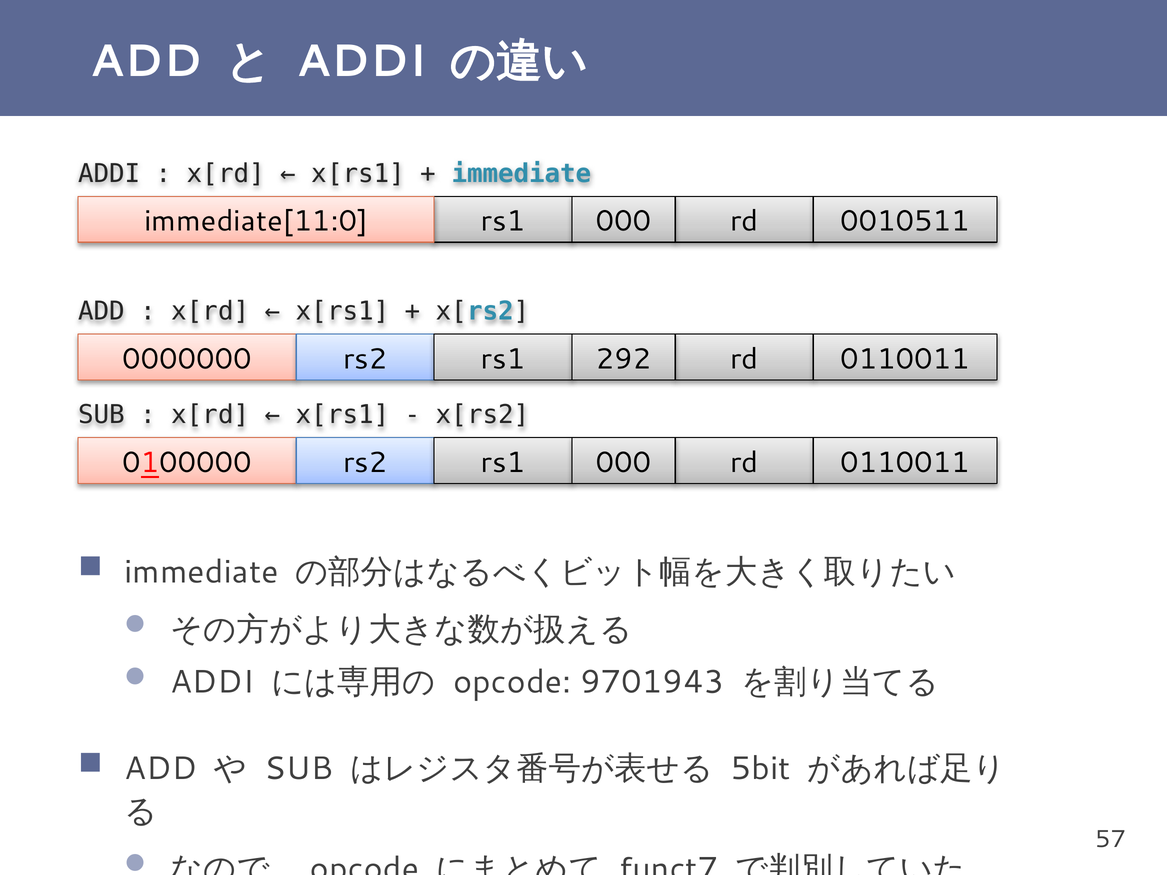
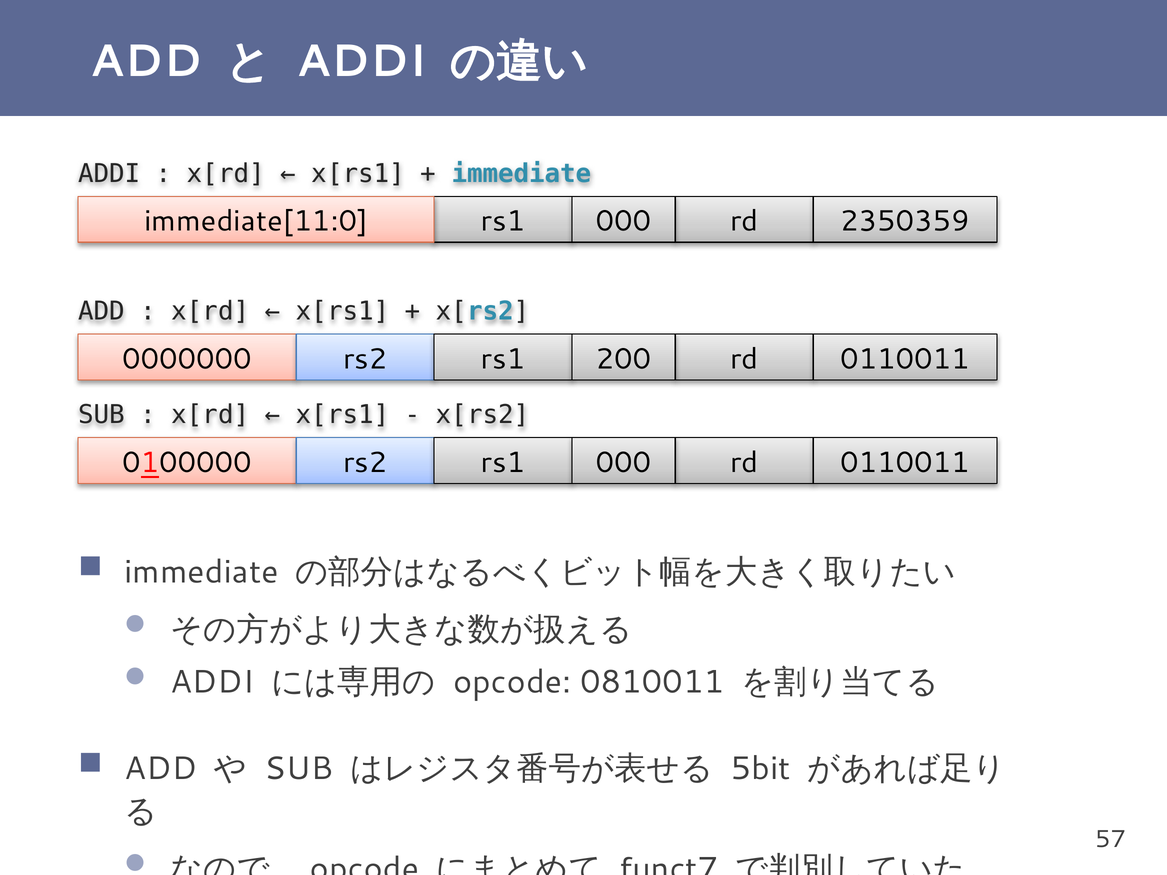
0010511: 0010511 -> 2350359
292: 292 -> 200
9701943: 9701943 -> 0810011
